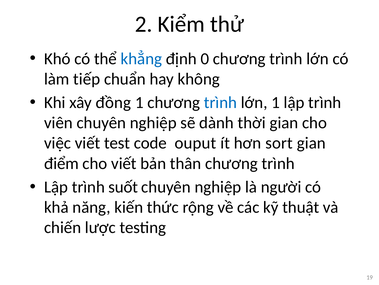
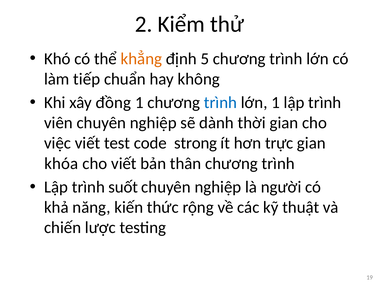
khẳng colour: blue -> orange
0: 0 -> 5
ouput: ouput -> strong
sort: sort -> trực
điểm: điểm -> khóa
